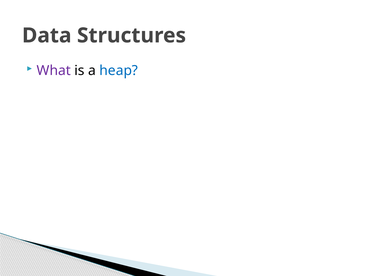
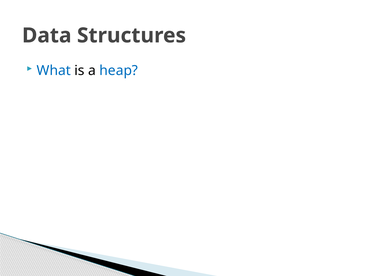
What colour: purple -> blue
